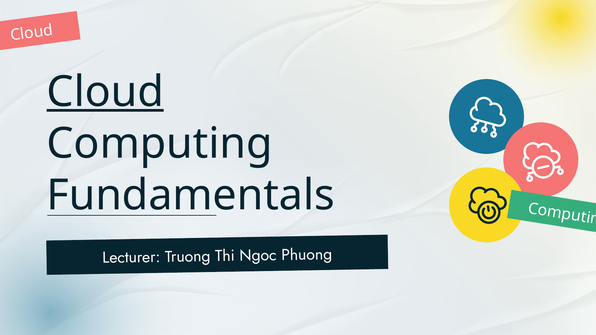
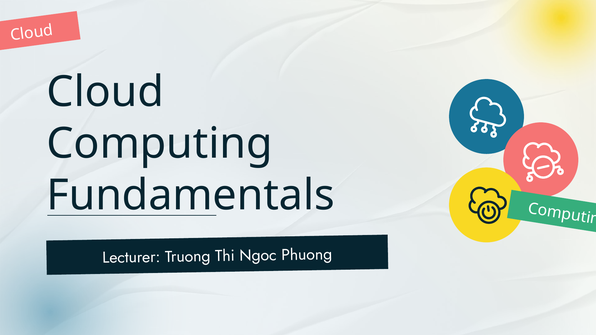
Cloud at (105, 92) underline: present -> none
